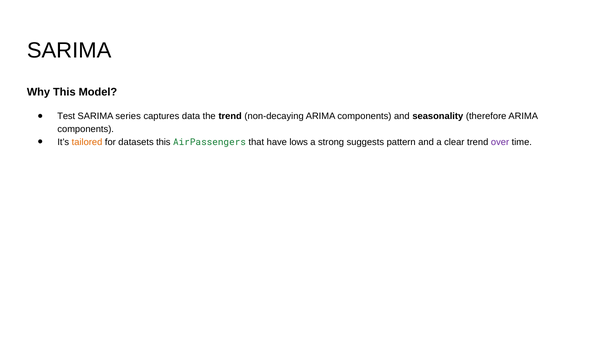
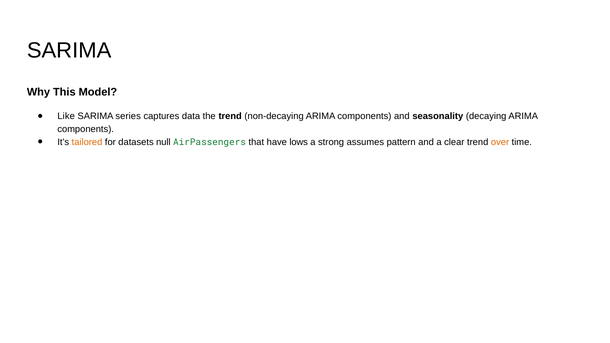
Test: Test -> Like
therefore: therefore -> decaying
datasets this: this -> null
suggests: suggests -> assumes
over colour: purple -> orange
